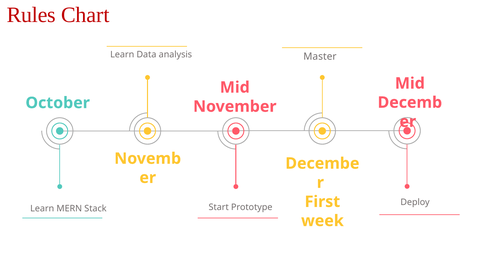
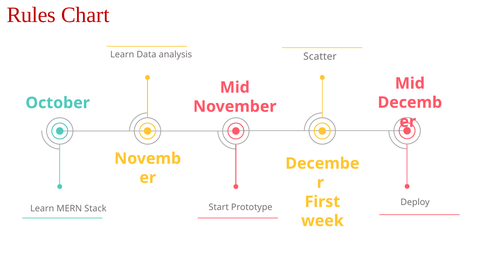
Master: Master -> Scatter
